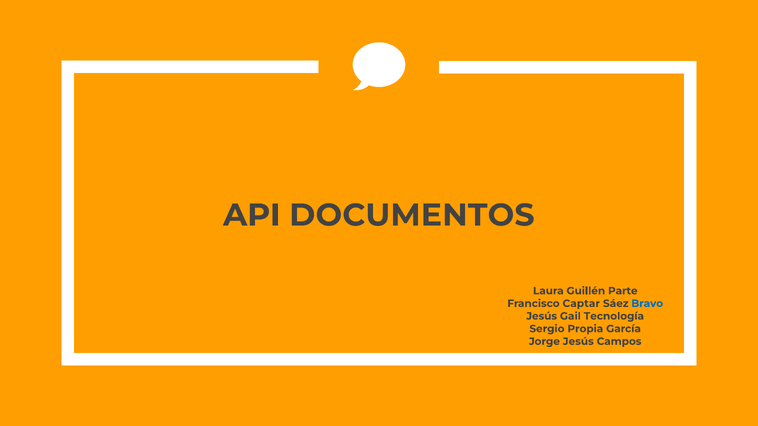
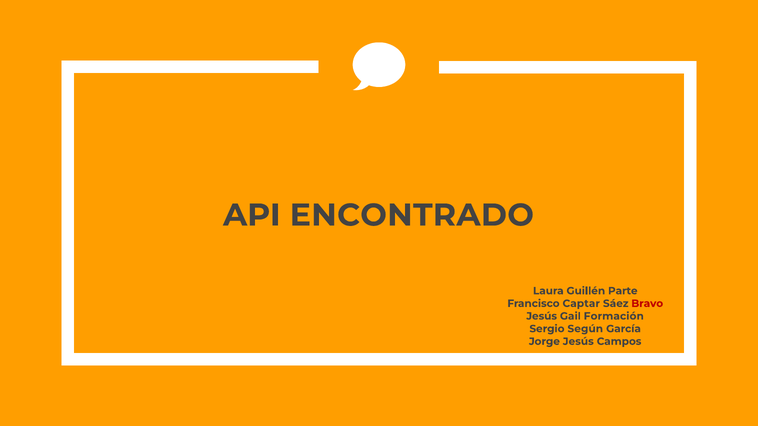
DOCUMENTOS: DOCUMENTOS -> ENCONTRADO
Bravo colour: blue -> red
Tecnología: Tecnología -> Formación
Propia: Propia -> Según
